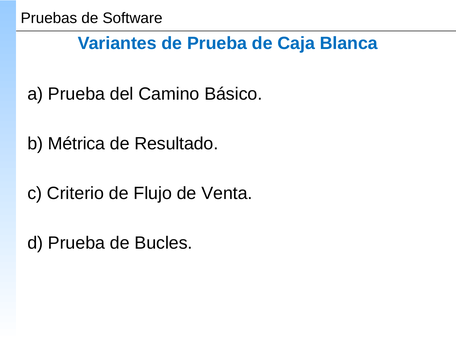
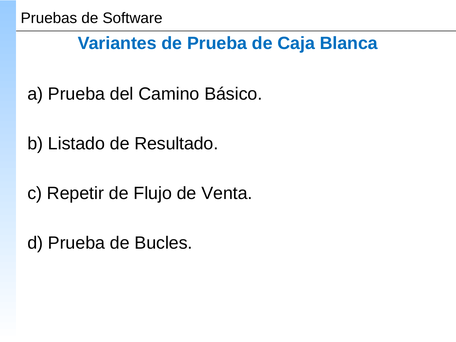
Métrica: Métrica -> Listado
Criterio: Criterio -> Repetir
